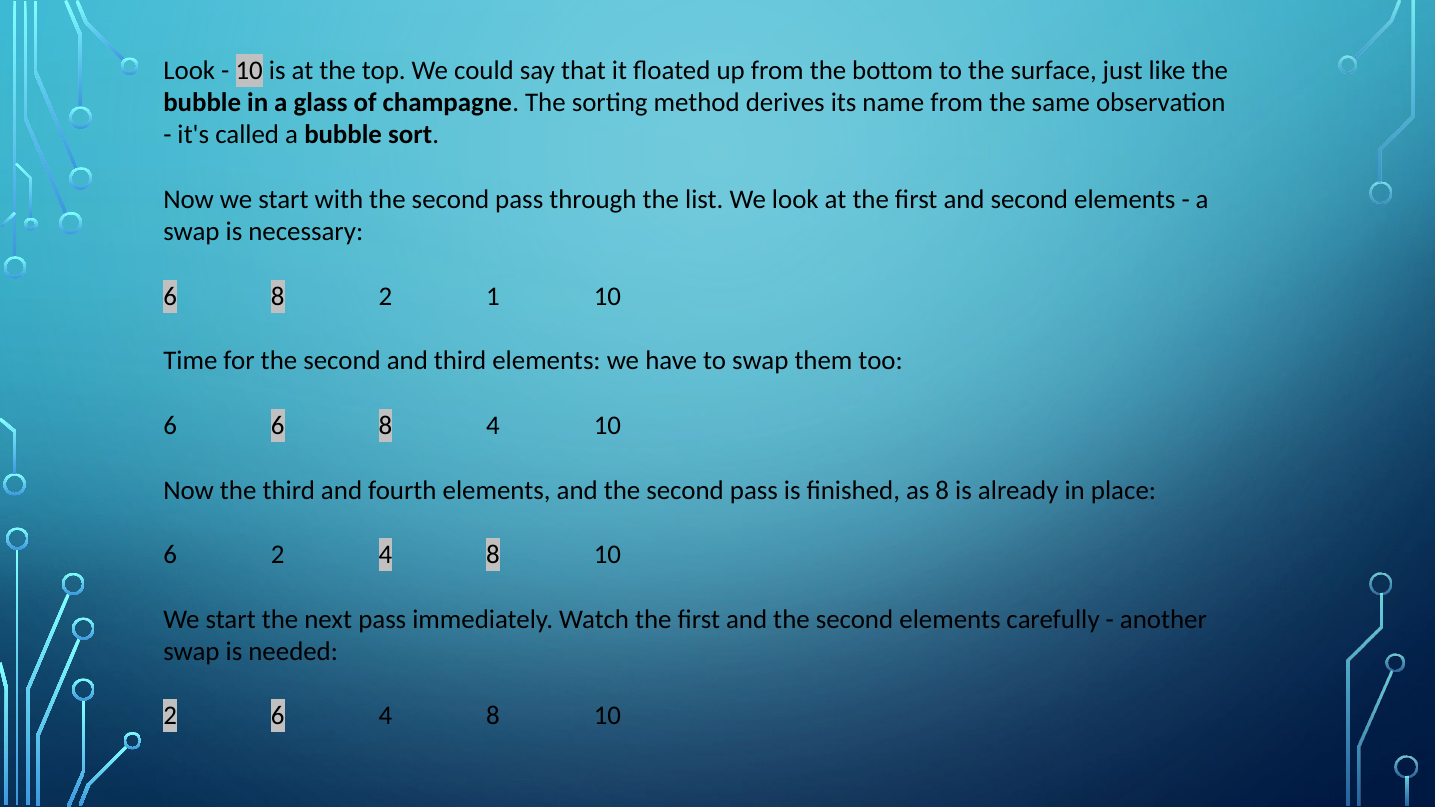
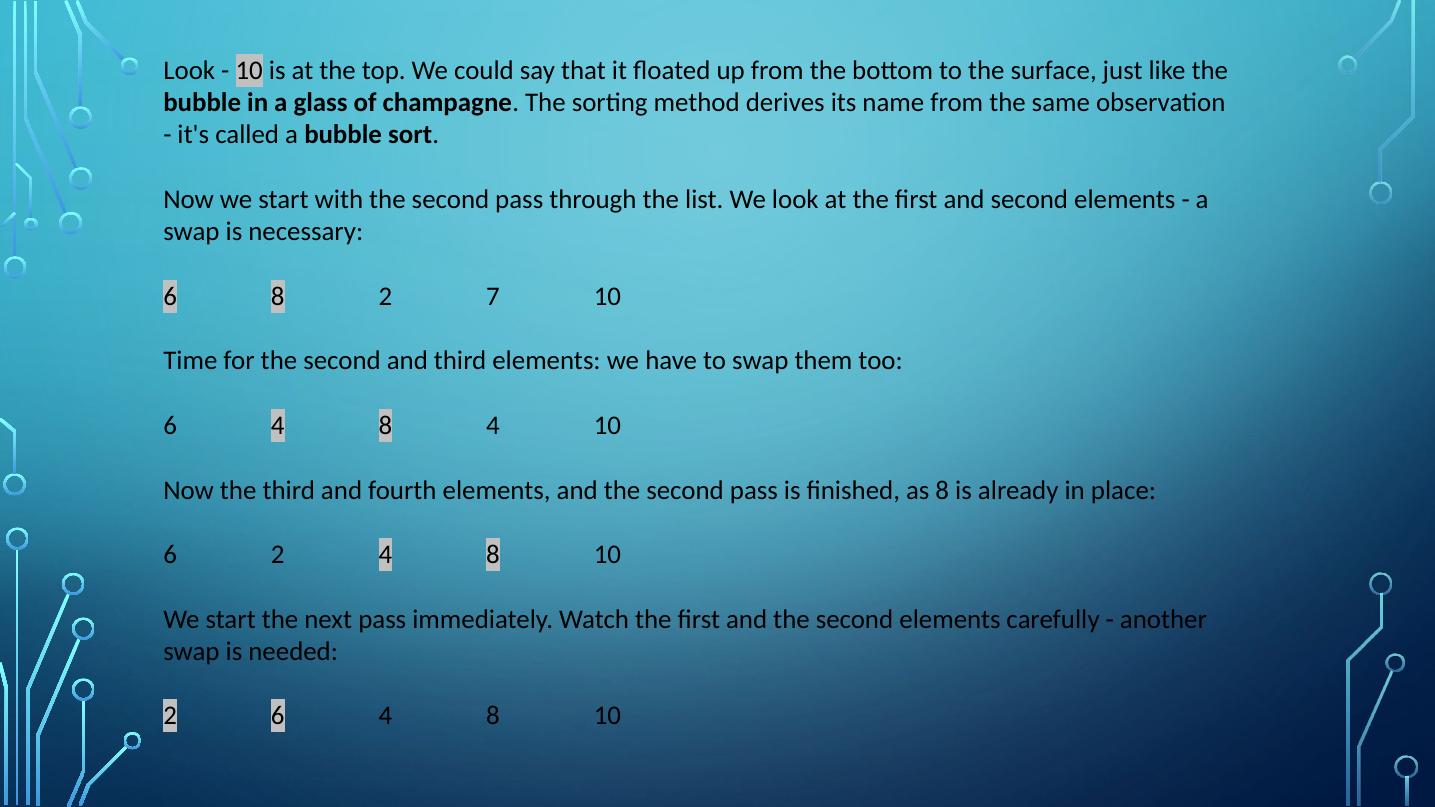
1: 1 -> 7
6 at (278, 426): 6 -> 4
